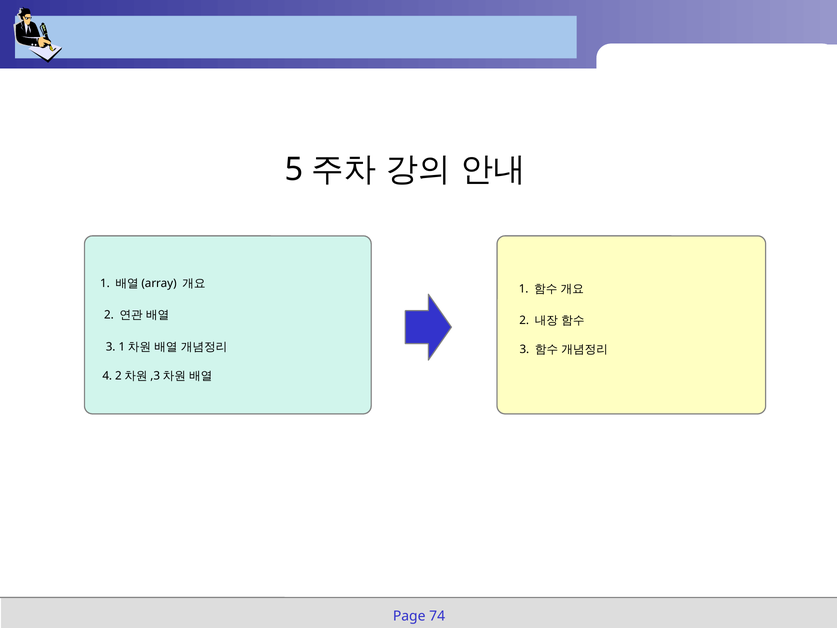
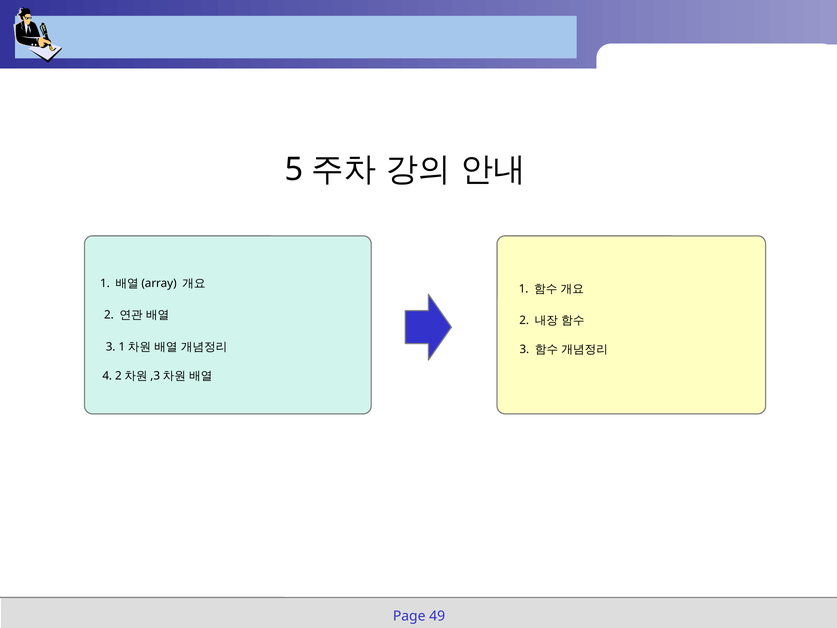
74: 74 -> 49
